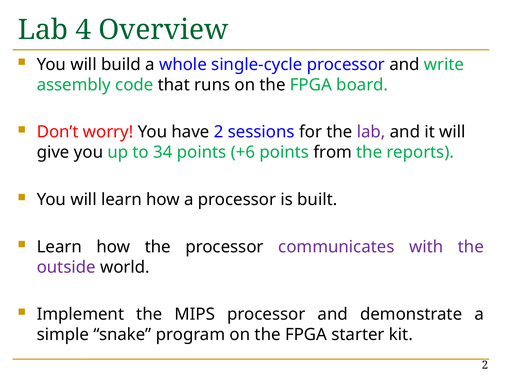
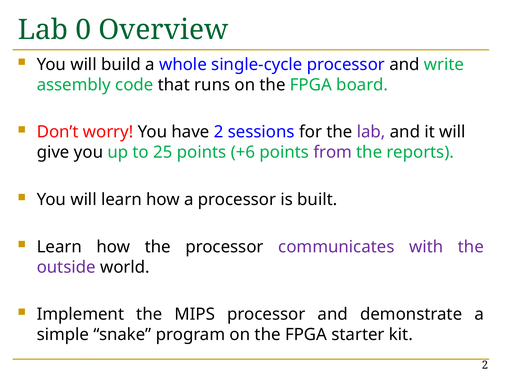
4: 4 -> 0
34: 34 -> 25
from colour: black -> purple
